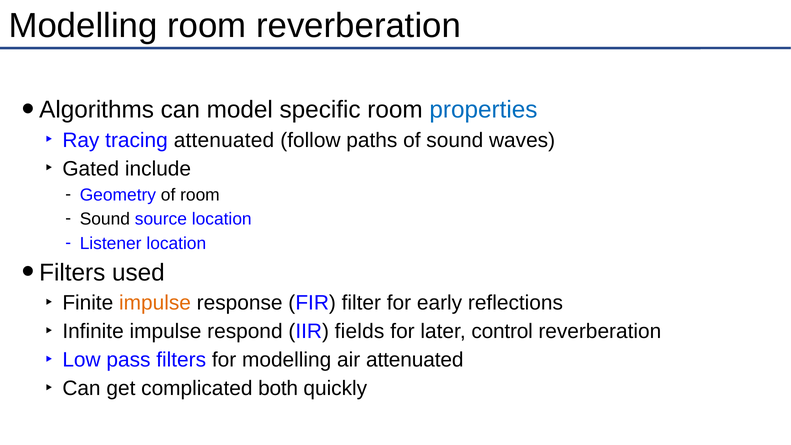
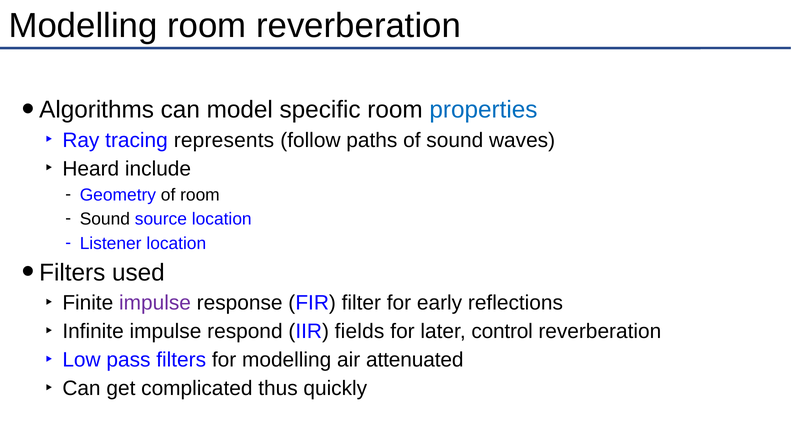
tracing attenuated: attenuated -> represents
Gated: Gated -> Heard
impulse at (155, 303) colour: orange -> purple
both: both -> thus
